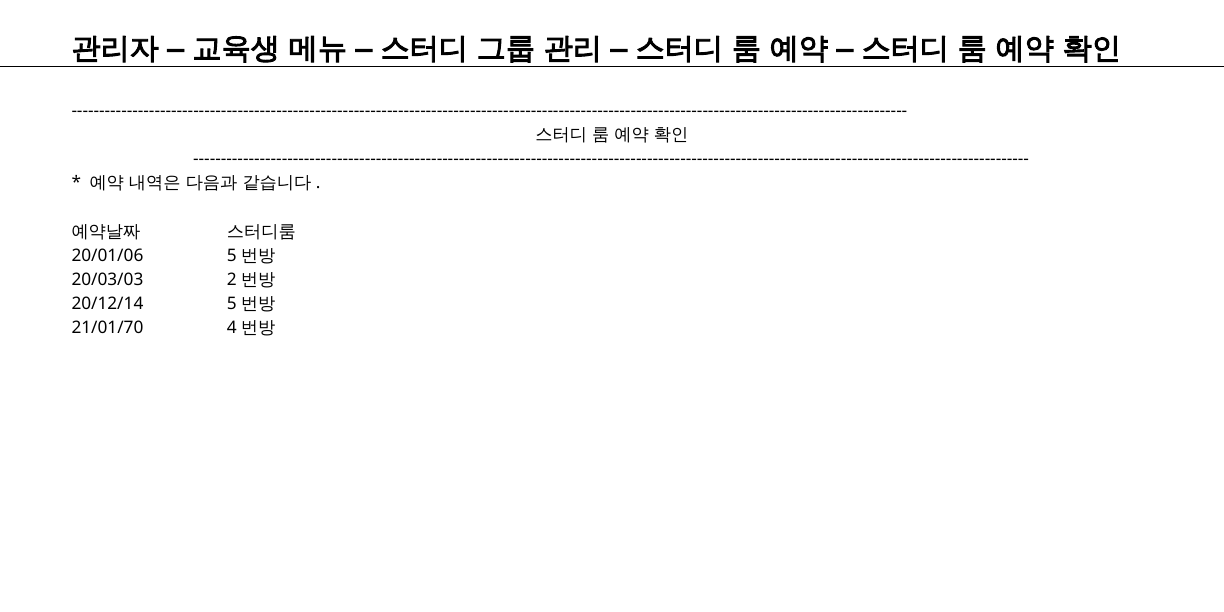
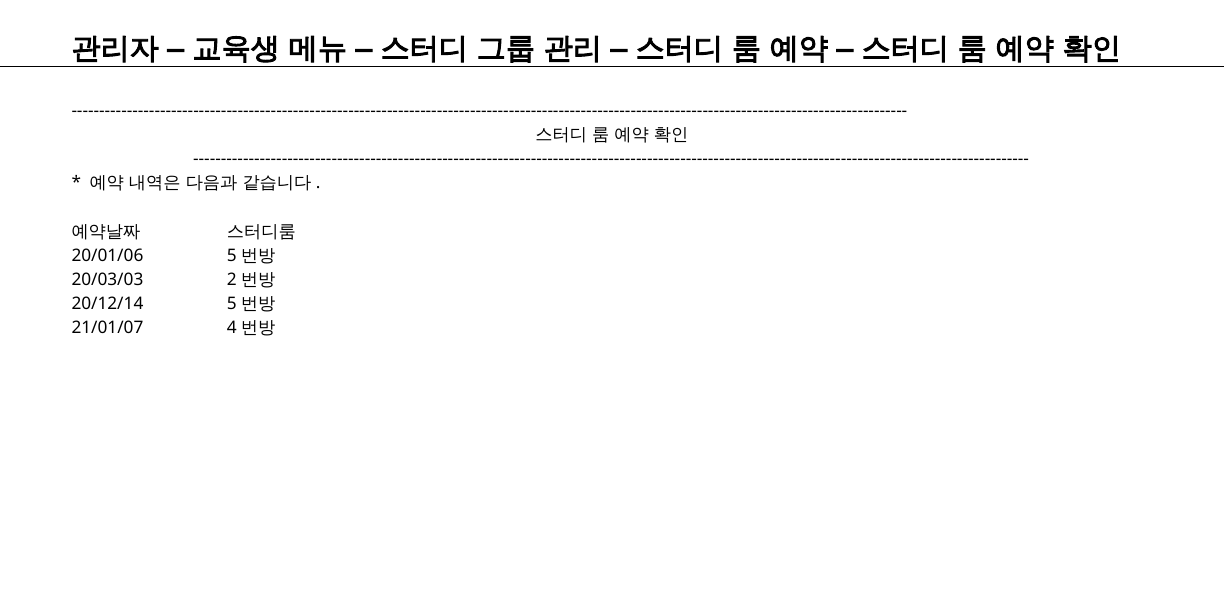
21/01/70: 21/01/70 -> 21/01/07
